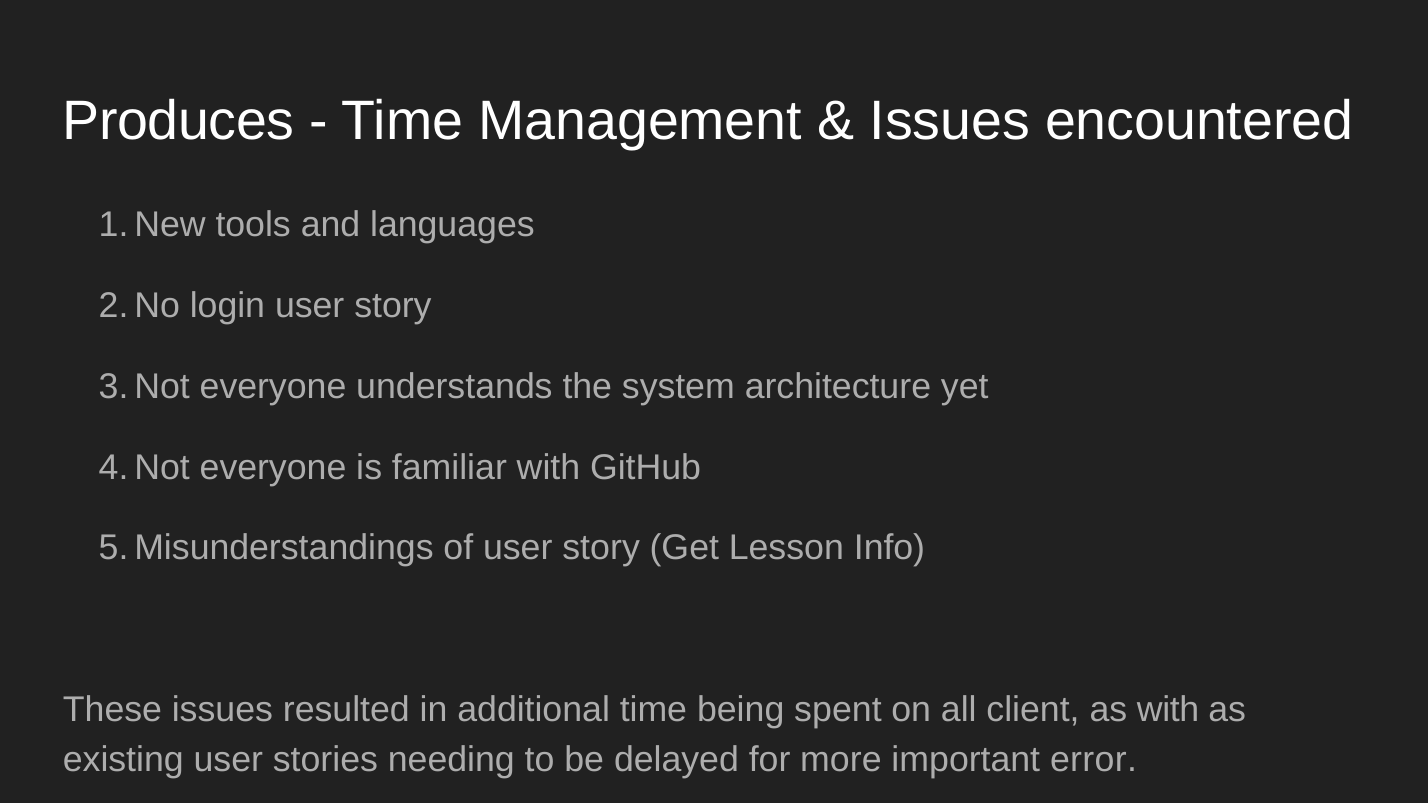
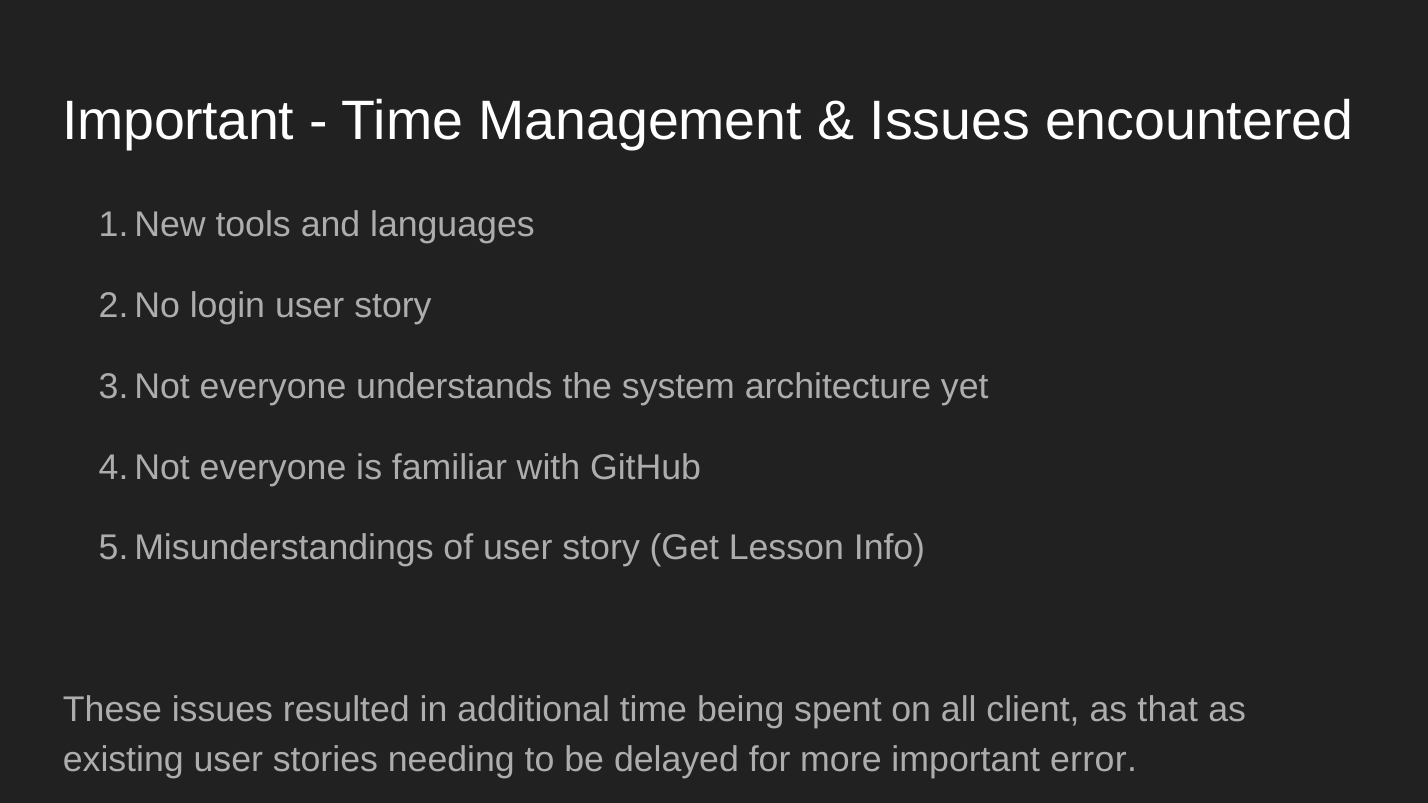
Produces at (179, 121): Produces -> Important
as with: with -> that
